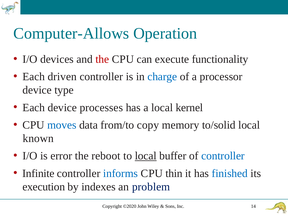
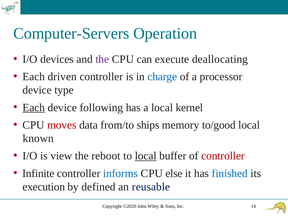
Computer-Allows: Computer-Allows -> Computer-Servers
the at (102, 59) colour: red -> purple
functionality: functionality -> deallocating
Each at (34, 108) underline: none -> present
processes: processes -> following
moves colour: blue -> red
copy: copy -> ships
to/solid: to/solid -> to/good
error: error -> view
controller at (223, 156) colour: blue -> red
thin: thin -> else
indexes: indexes -> defined
problem: problem -> reusable
